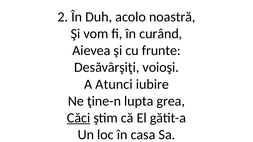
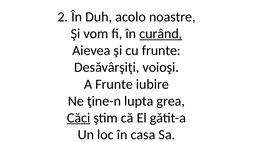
noastră: noastră -> noastre
curând underline: none -> present
A Atunci: Atunci -> Frunte
